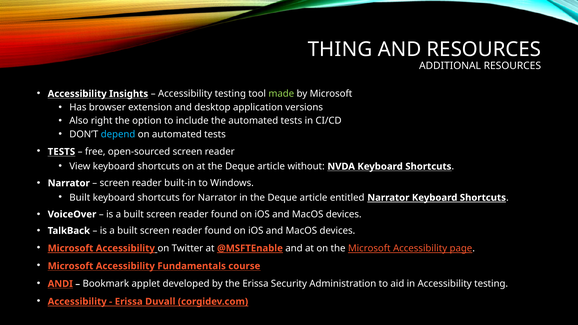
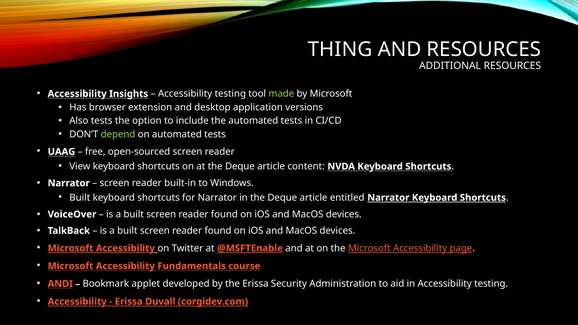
Also right: right -> tests
depend colour: light blue -> light green
TESTS at (61, 152): TESTS -> UAAG
without: without -> content
